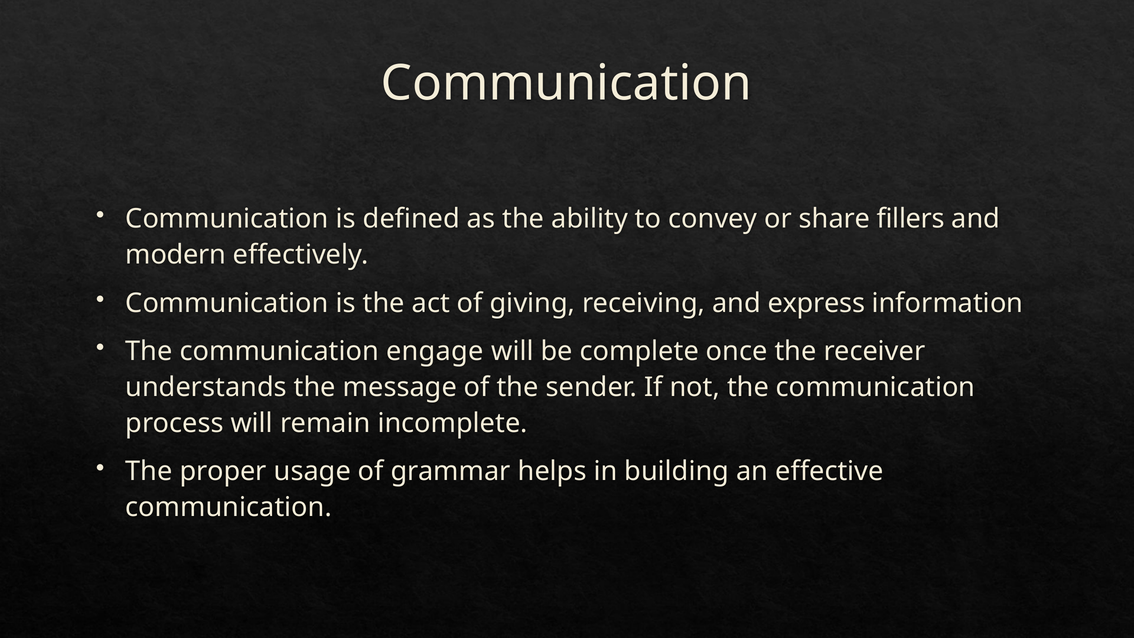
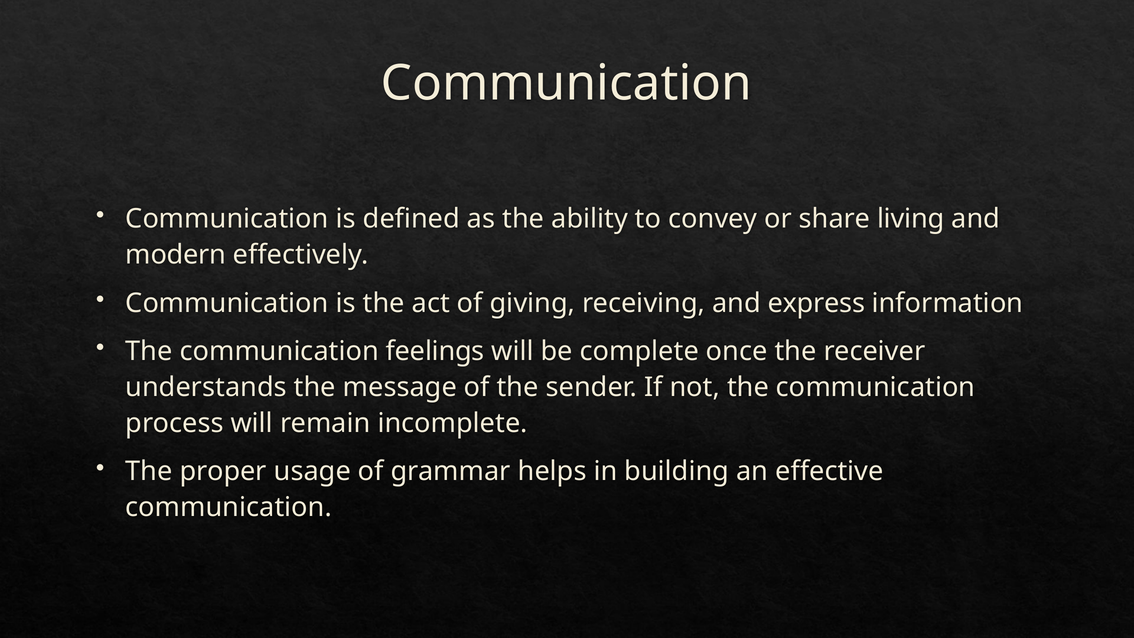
fillers: fillers -> living
engage: engage -> feelings
